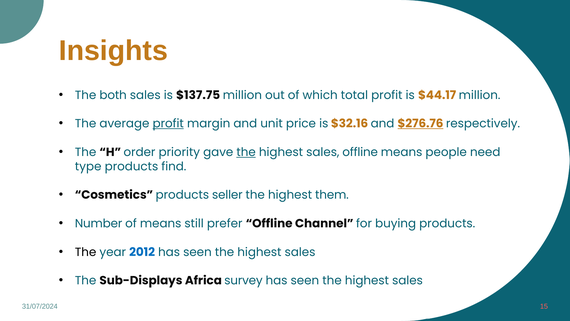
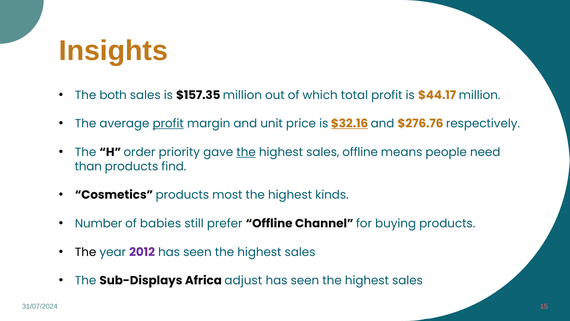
$137.75: $137.75 -> $157.35
$32.16 underline: none -> present
$276.76 underline: present -> none
type: type -> than
seller: seller -> most
them: them -> kinds
of means: means -> babies
2012 colour: blue -> purple
survey: survey -> adjust
